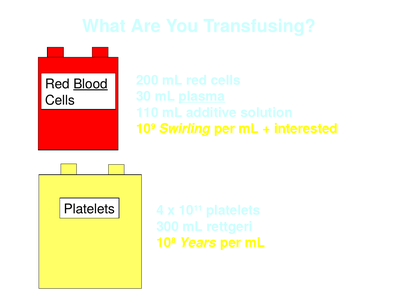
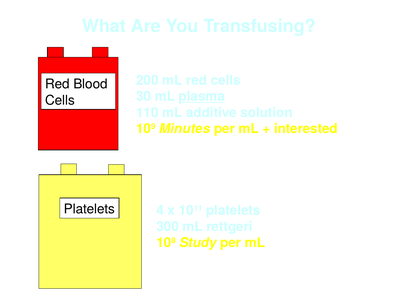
Blood underline: present -> none
Swirling: Swirling -> Minutes
Years: Years -> Study
